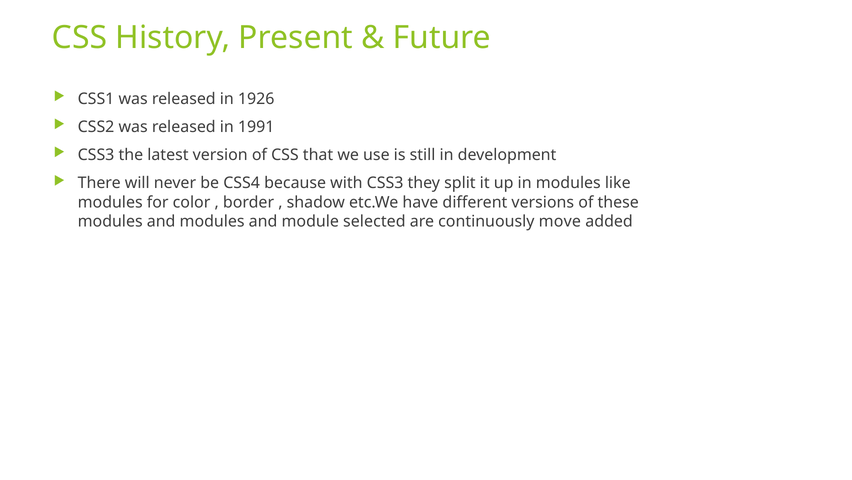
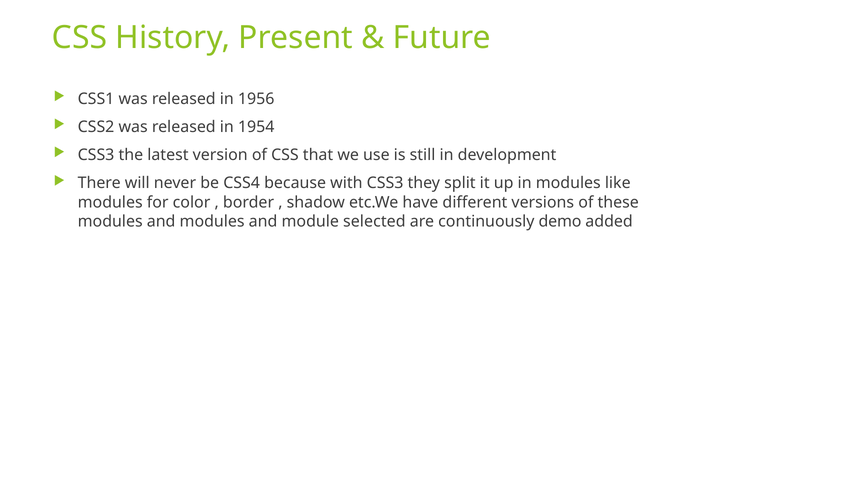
1926: 1926 -> 1956
1991: 1991 -> 1954
move: move -> demo
